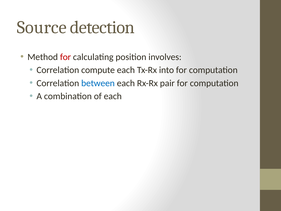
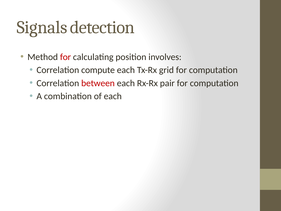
Source: Source -> Signals
into: into -> grid
between colour: blue -> red
